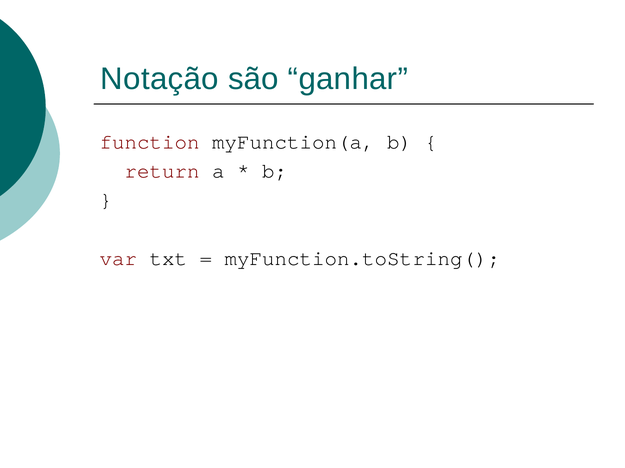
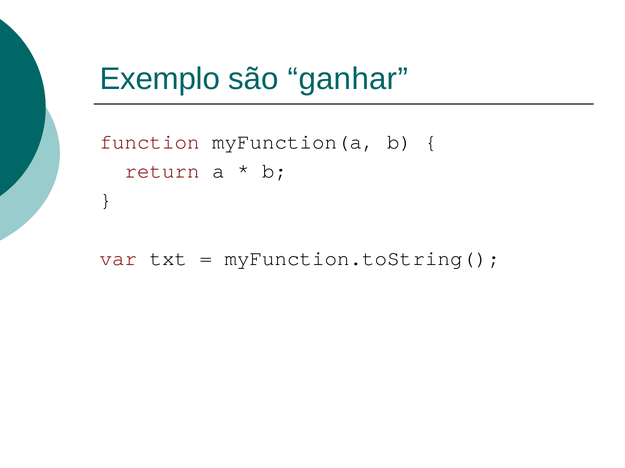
Notação: Notação -> Exemplo
